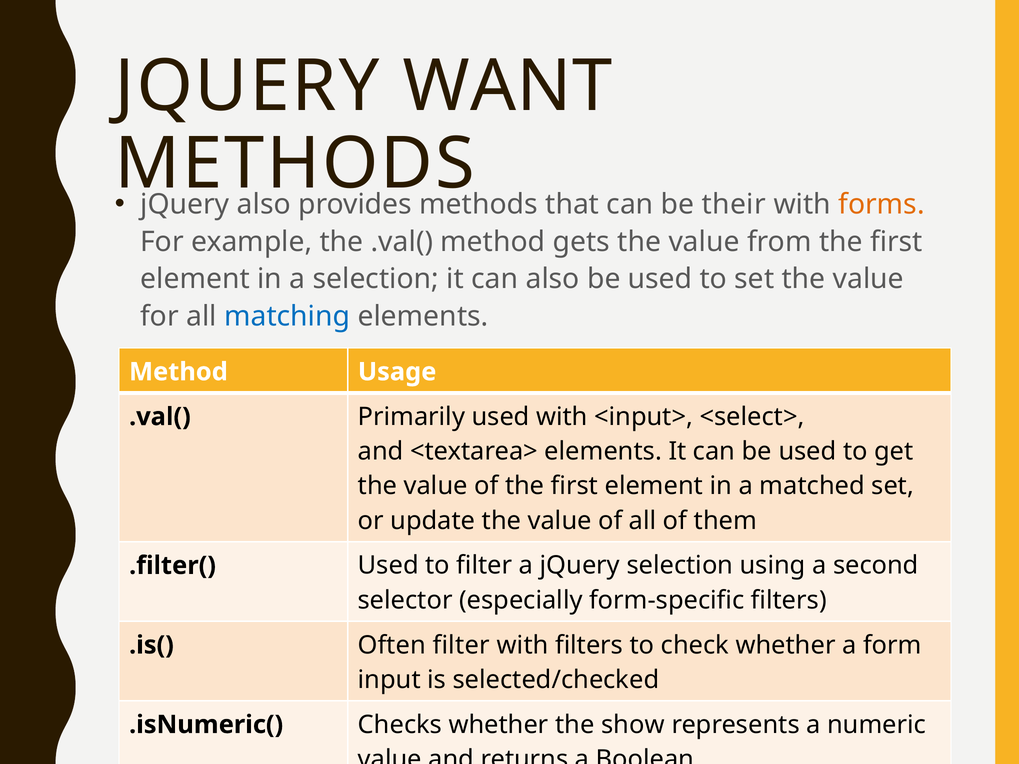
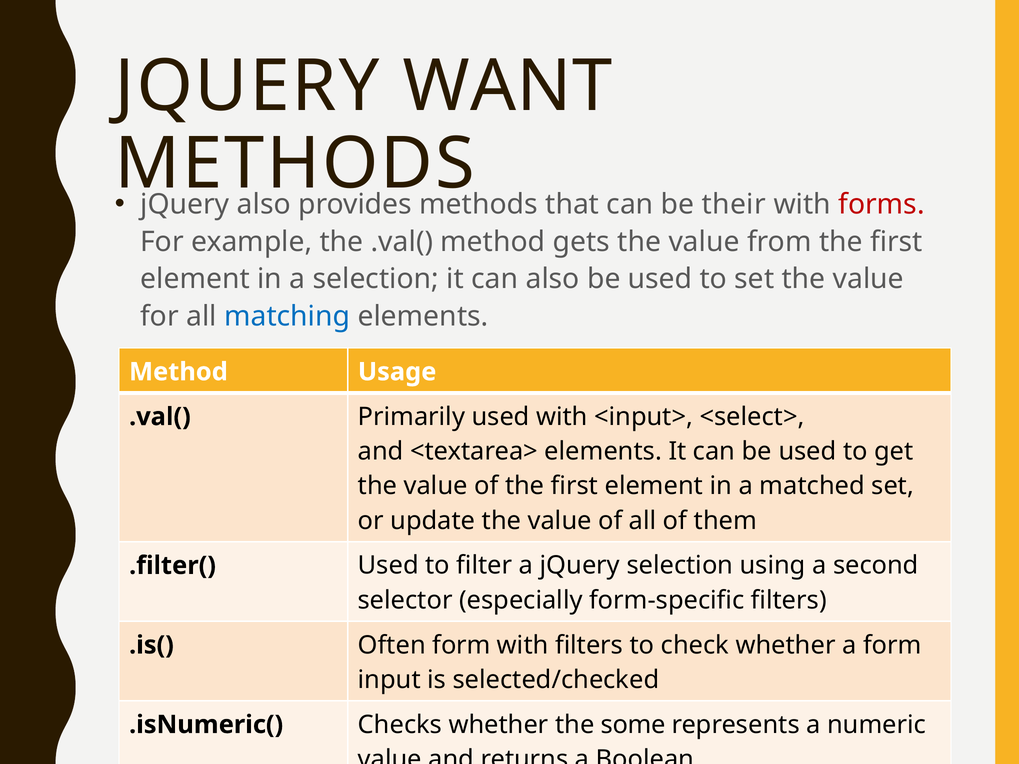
forms colour: orange -> red
Often filter: filter -> form
show: show -> some
